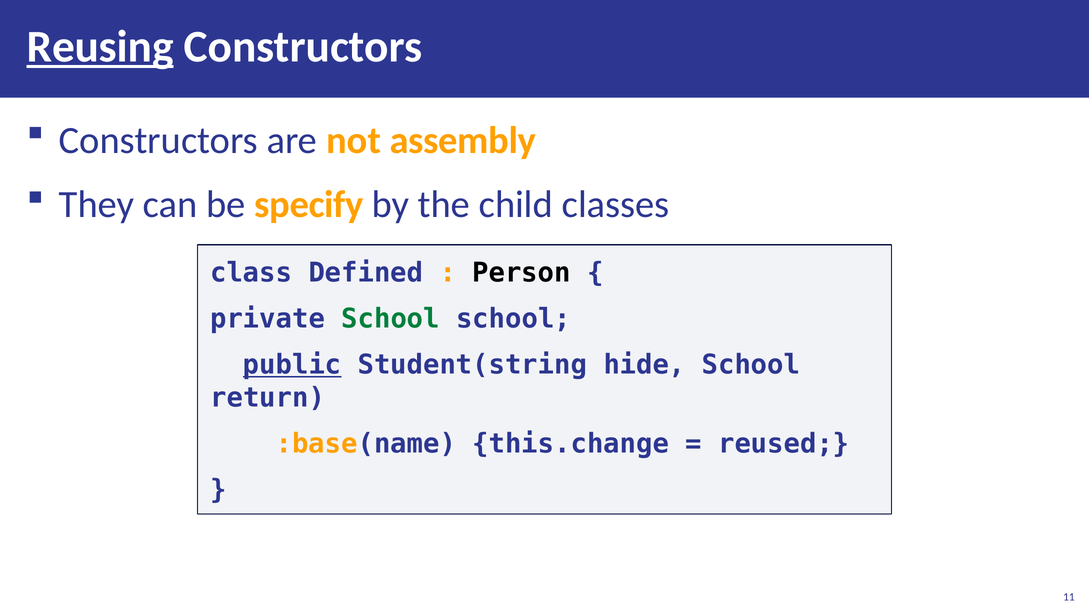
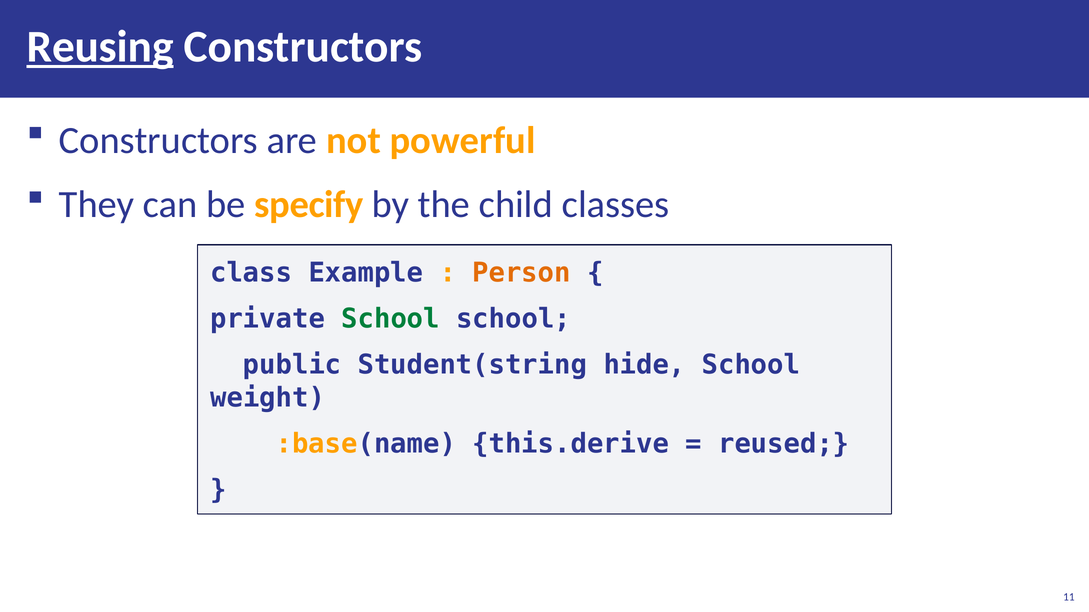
assembly: assembly -> powerful
Defined: Defined -> Example
Person colour: black -> orange
public underline: present -> none
return: return -> weight
this.change: this.change -> this.derive
